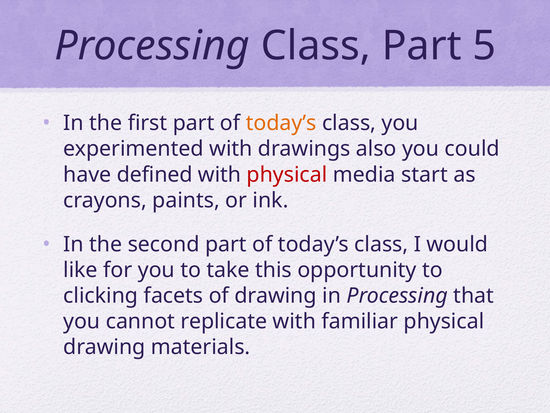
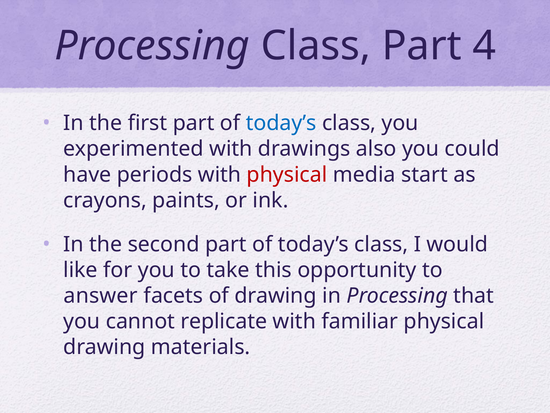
5: 5 -> 4
today’s at (281, 123) colour: orange -> blue
defined: defined -> periods
clicking: clicking -> answer
